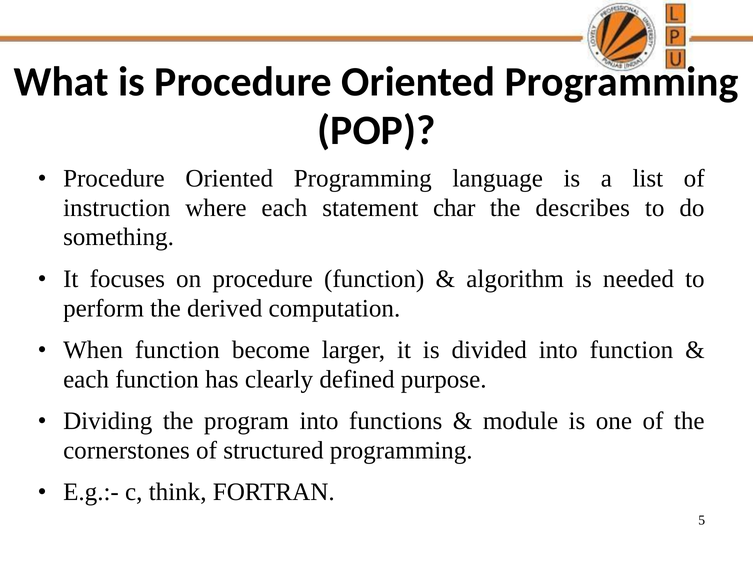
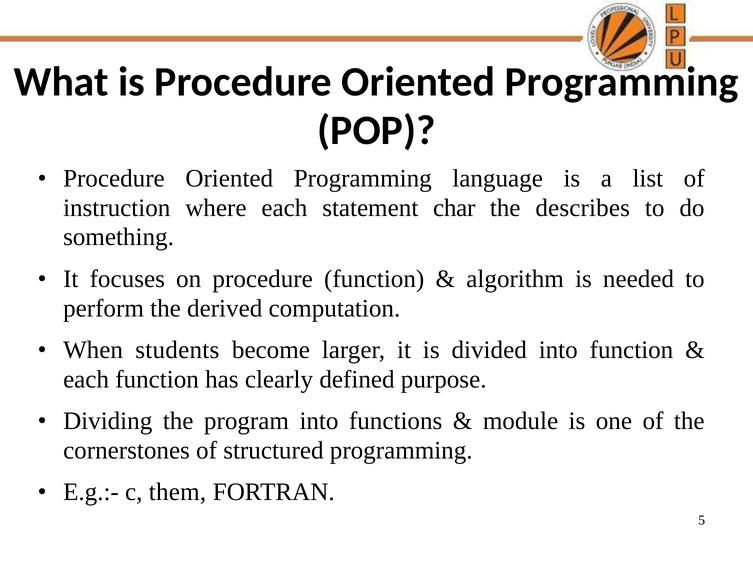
When function: function -> students
think: think -> them
